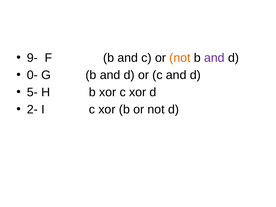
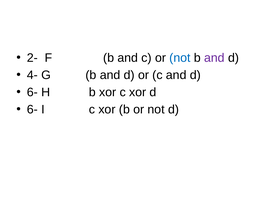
9-: 9- -> 2-
not at (180, 58) colour: orange -> blue
0-: 0- -> 4-
5- at (32, 92): 5- -> 6-
2- at (32, 109): 2- -> 6-
